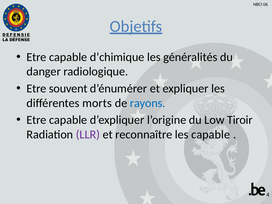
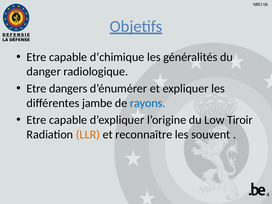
souvent: souvent -> dangers
morts: morts -> jambe
LLR colour: purple -> orange
les capable: capable -> souvent
